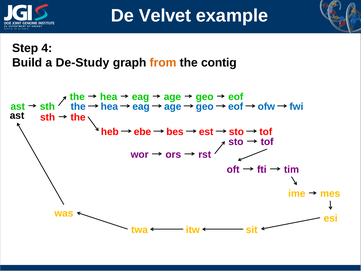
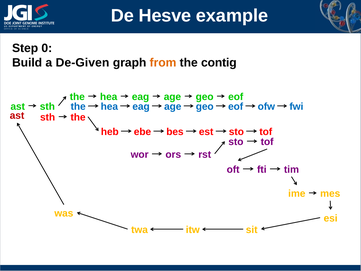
Velvet: Velvet -> Hesve
4: 4 -> 0
De-Study: De-Study -> De-Given
ast at (17, 116) colour: black -> red
